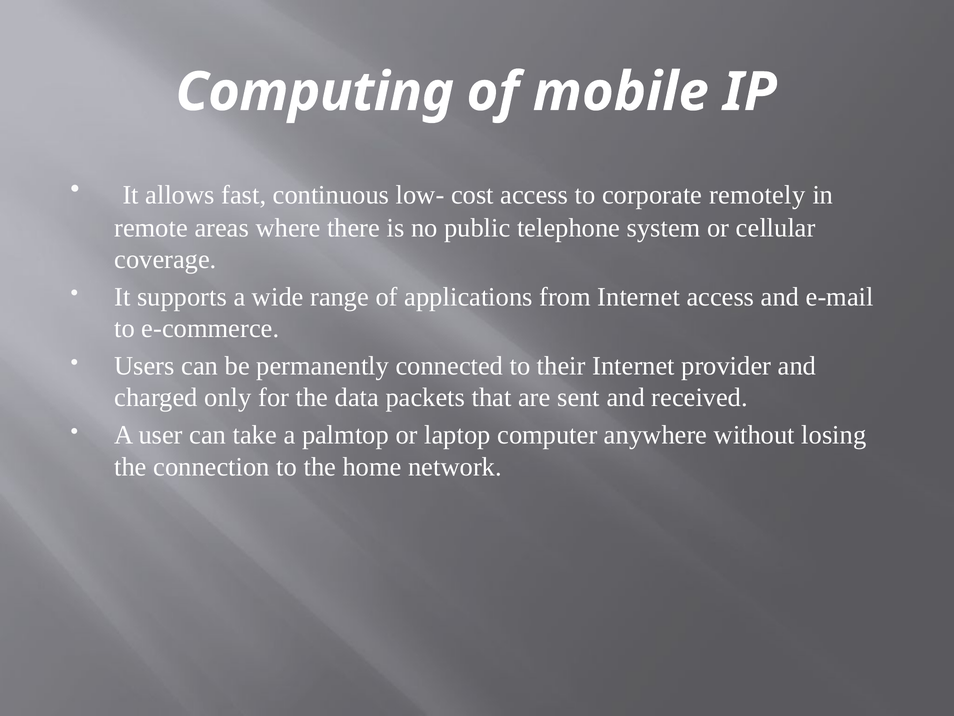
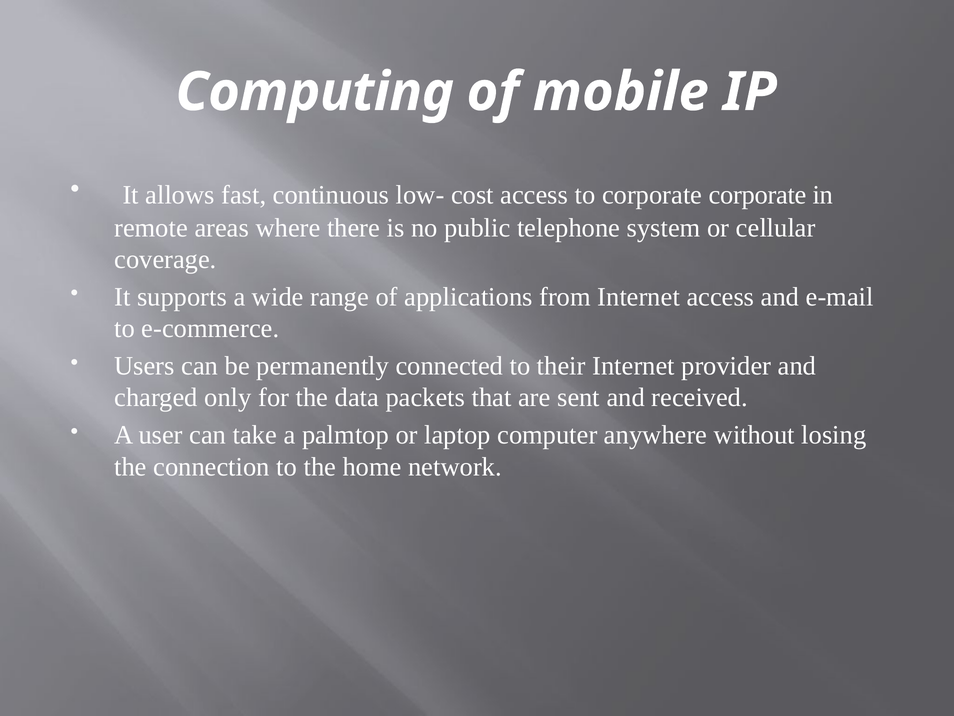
corporate remotely: remotely -> corporate
